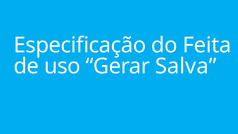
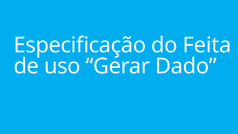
Salva: Salva -> Dado
